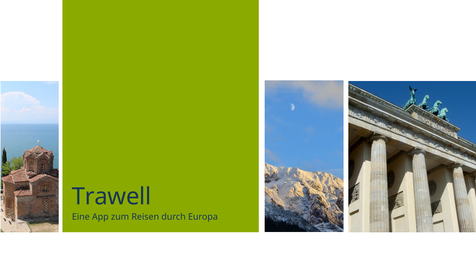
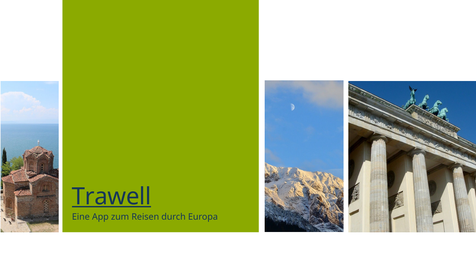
Trawell underline: none -> present
